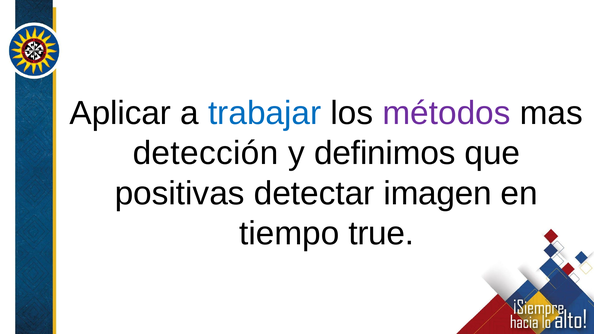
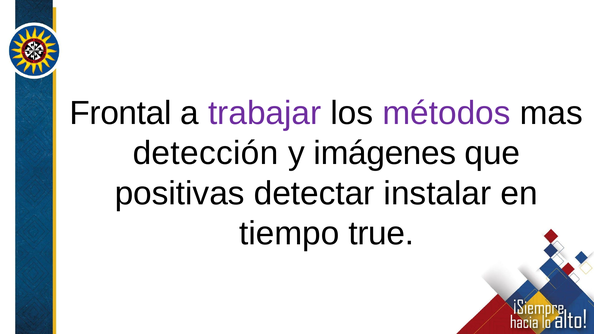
Aplicar: Aplicar -> Frontal
trabajar colour: blue -> purple
definimos: definimos -> imágenes
imagen: imagen -> instalar
